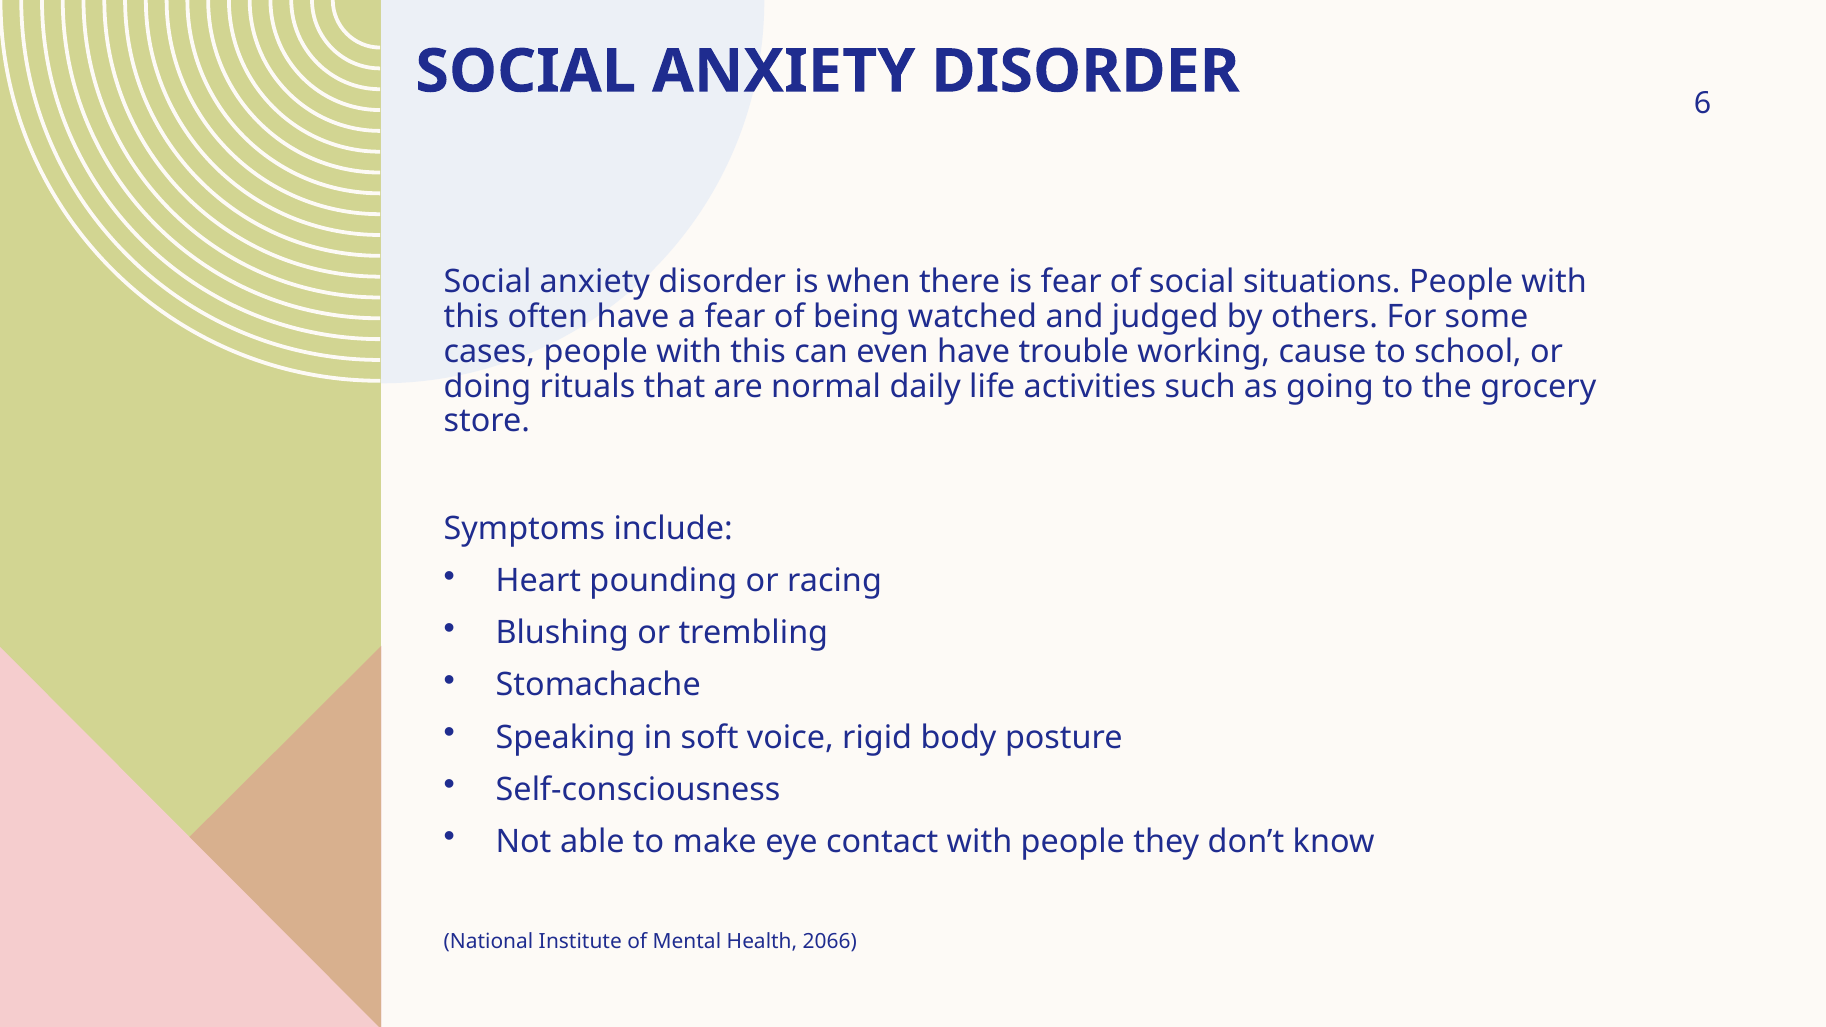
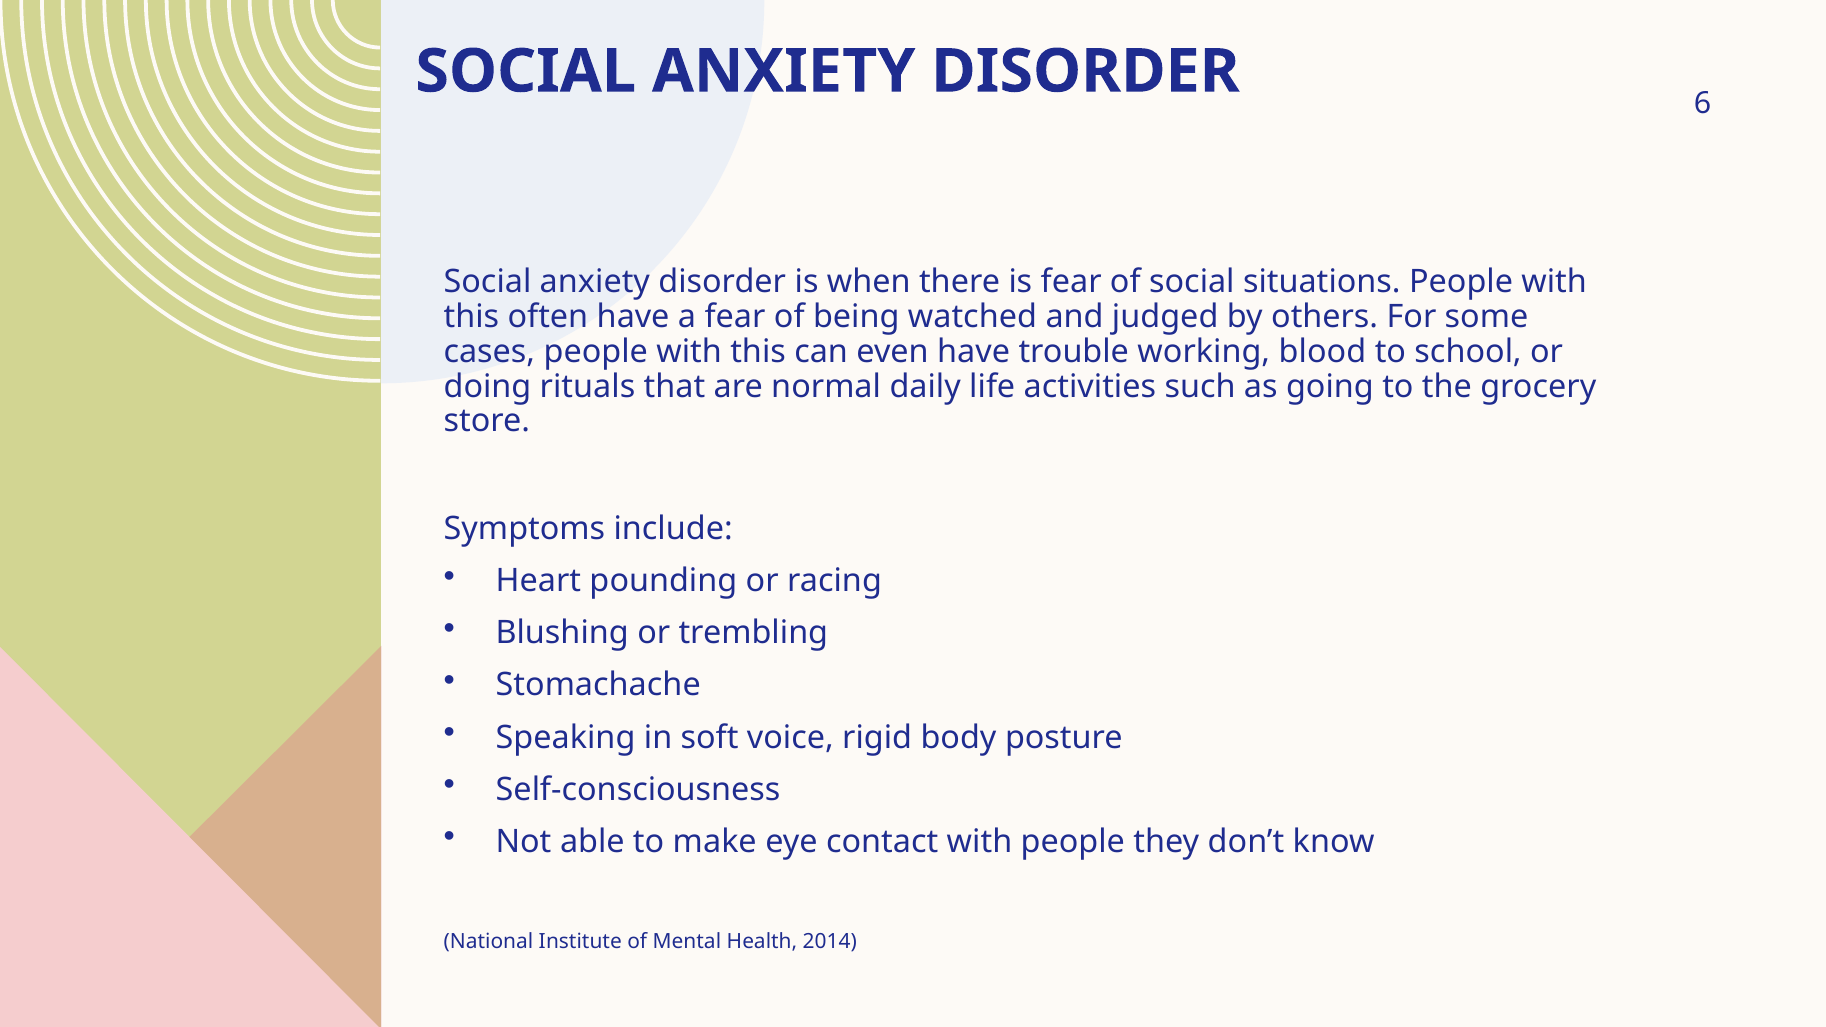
cause: cause -> blood
2066: 2066 -> 2014
